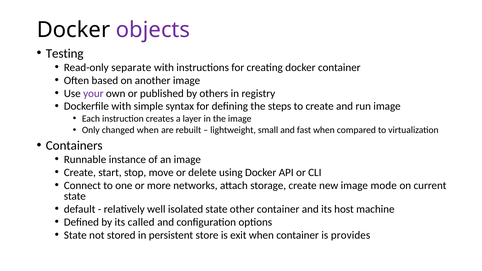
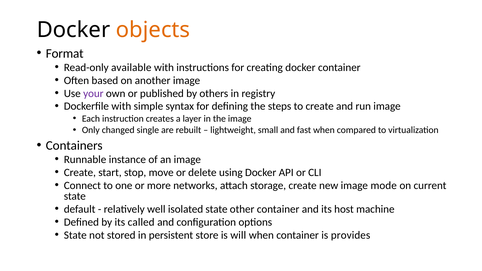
objects colour: purple -> orange
Testing: Testing -> Format
separate: separate -> available
changed when: when -> single
exit: exit -> will
